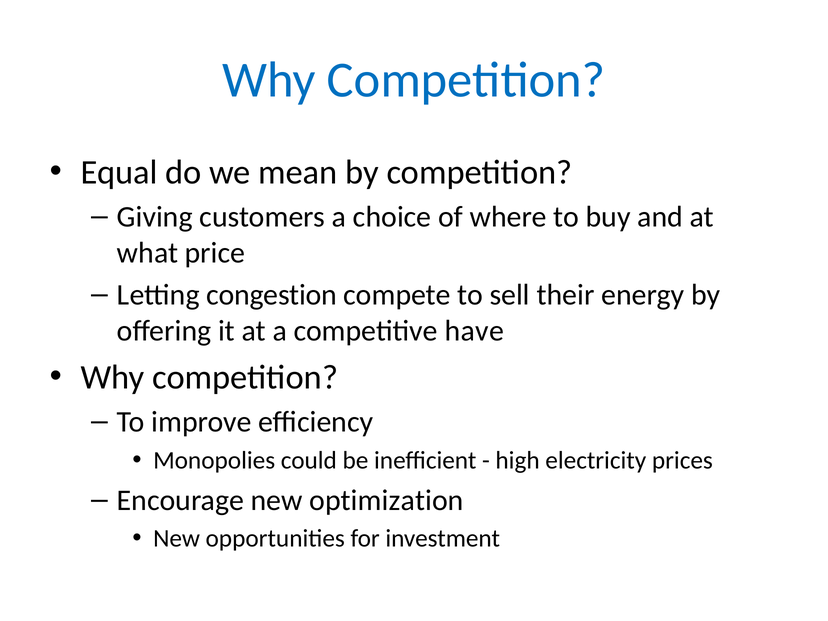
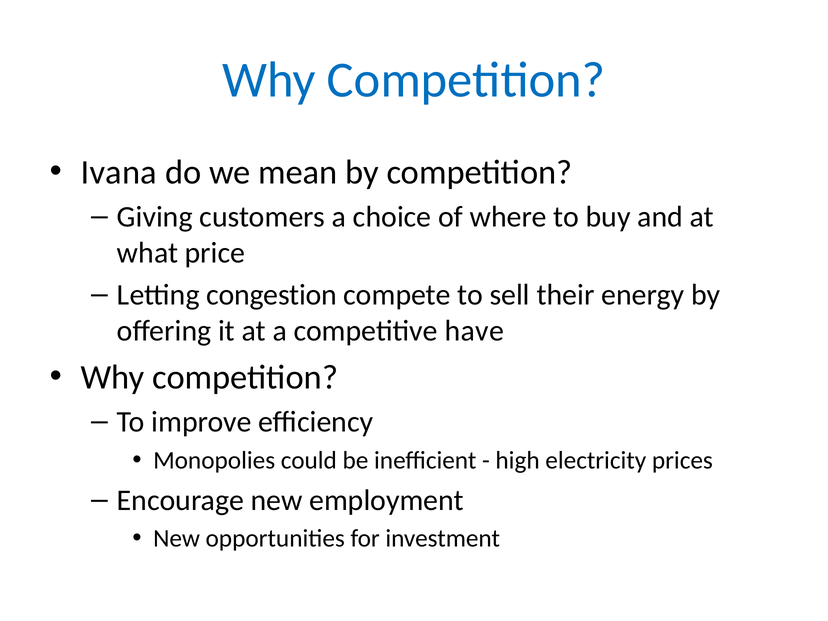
Equal: Equal -> Ivana
optimization: optimization -> employment
